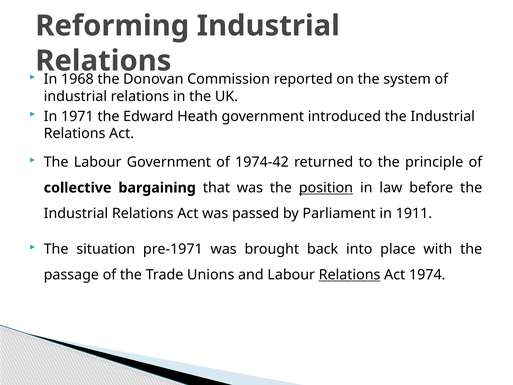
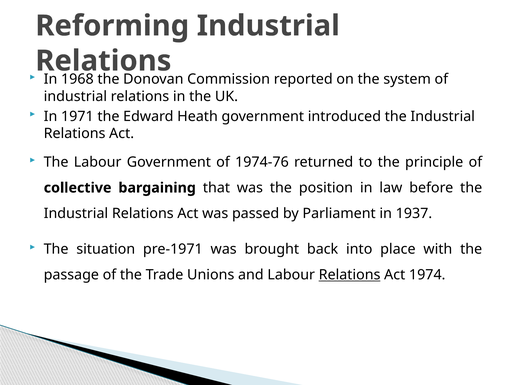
1974-42: 1974-42 -> 1974-76
position underline: present -> none
1911: 1911 -> 1937
